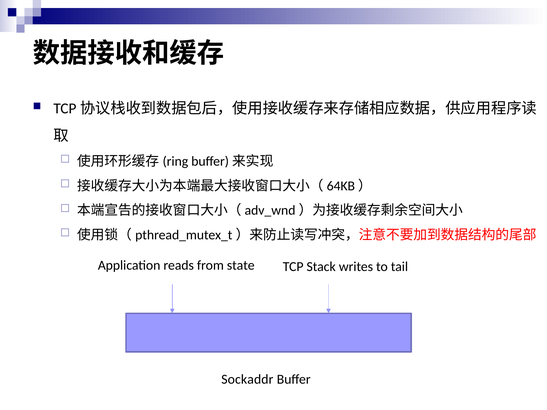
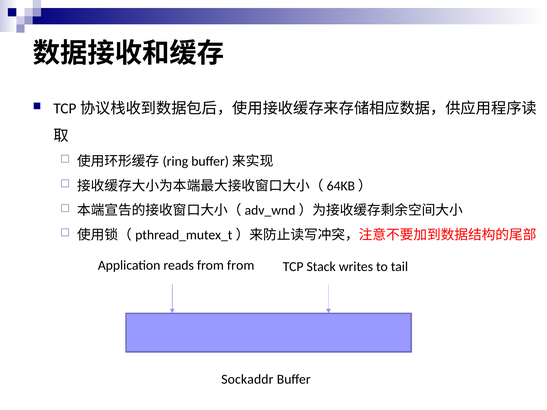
from state: state -> from
